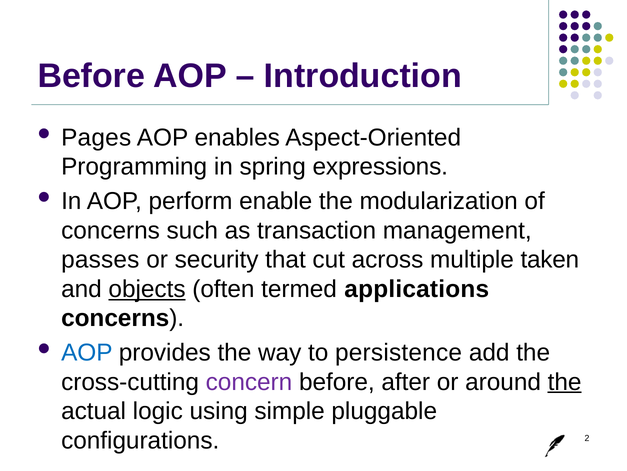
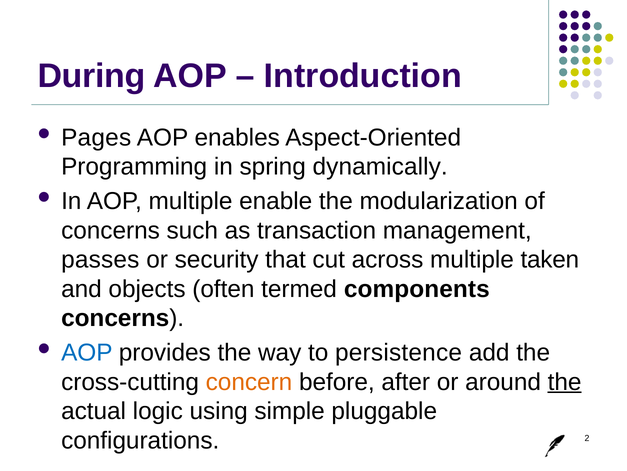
Before at (91, 76): Before -> During
expressions: expressions -> dynamically
AOP perform: perform -> multiple
objects underline: present -> none
applications: applications -> components
concern colour: purple -> orange
